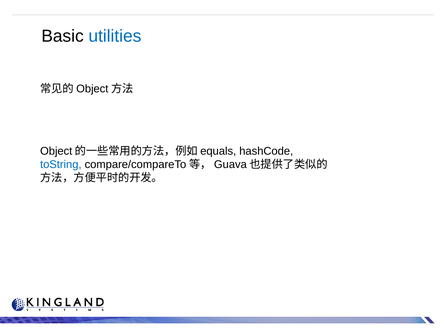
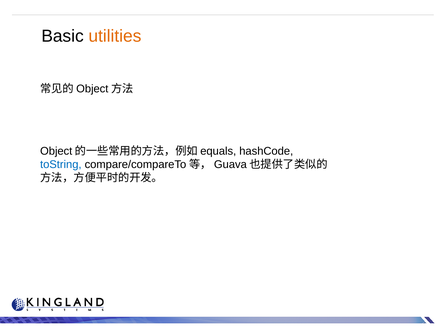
utilities colour: blue -> orange
